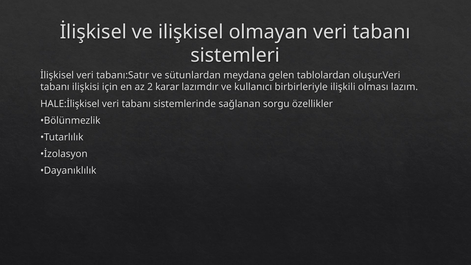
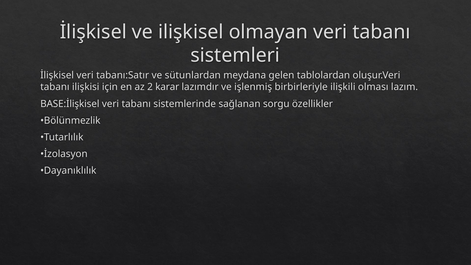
kullanıcı: kullanıcı -> işlenmiş
HALE:İlişkisel: HALE:İlişkisel -> BASE:İlişkisel
